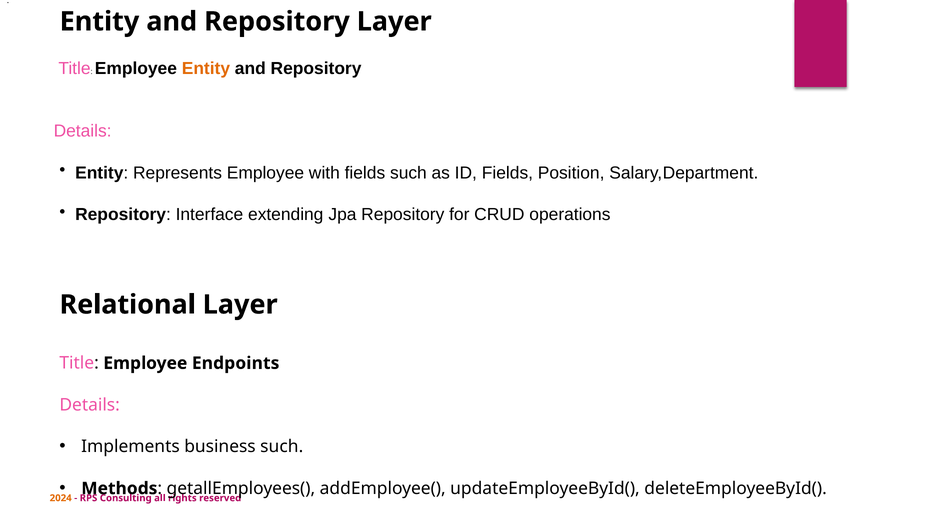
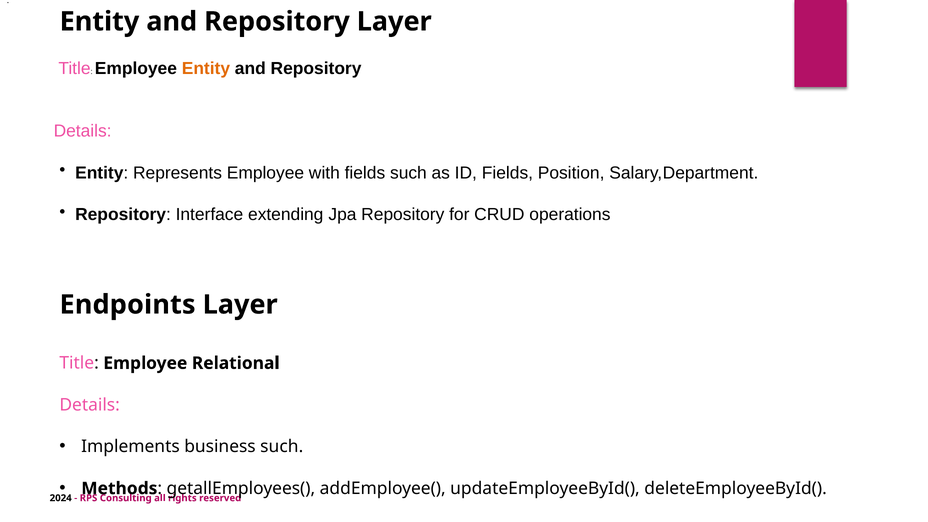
Relational: Relational -> Endpoints
Endpoints: Endpoints -> Relational
2024 colour: orange -> black
